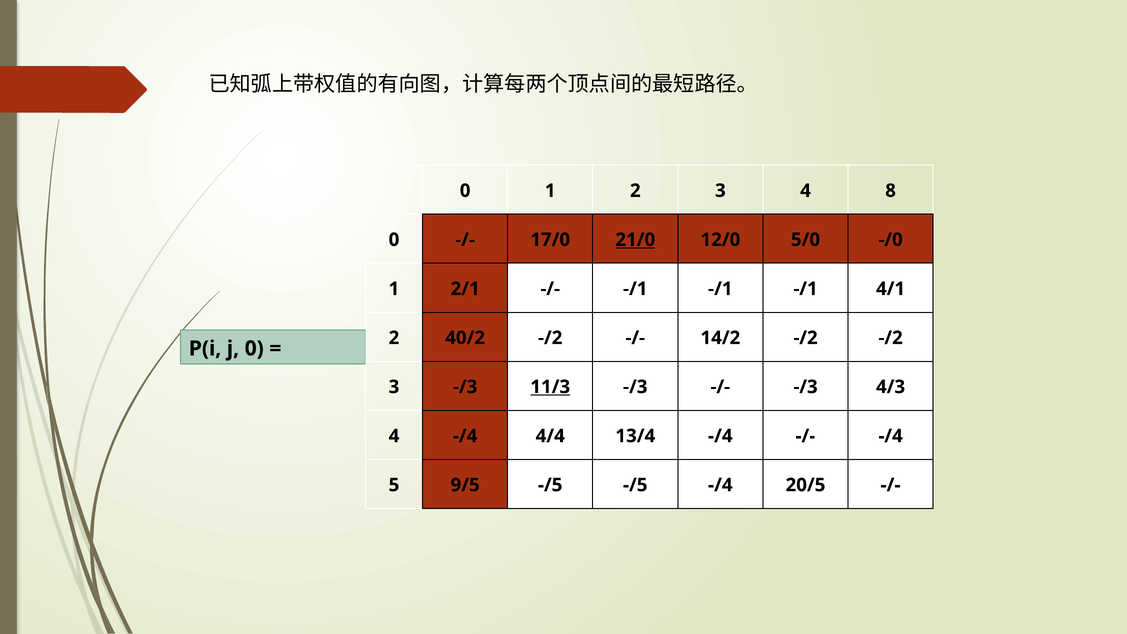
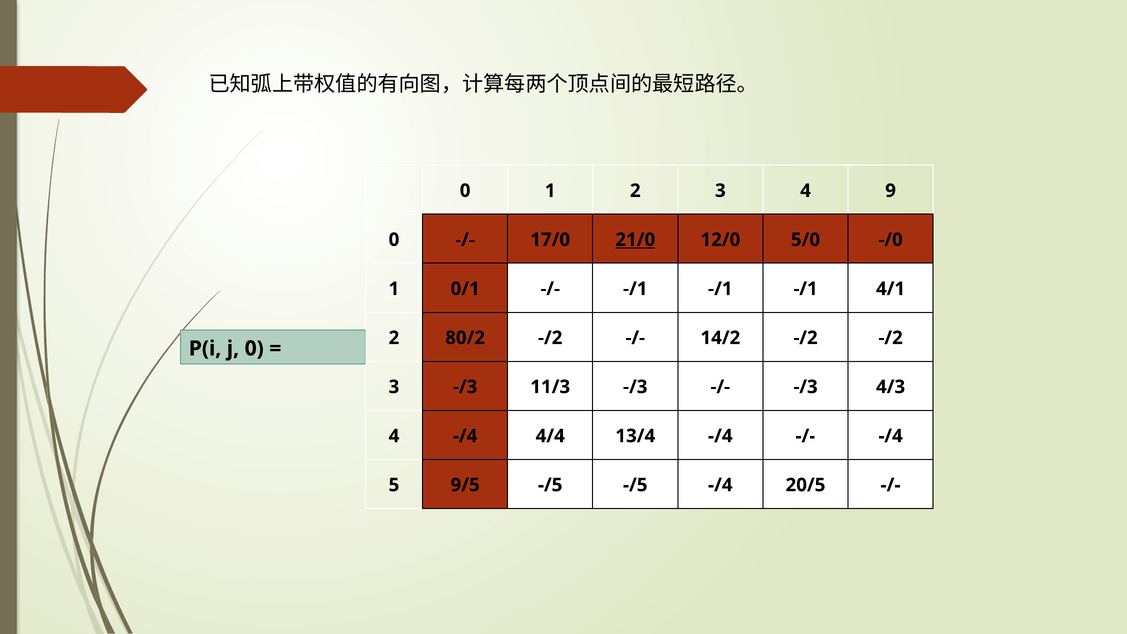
8: 8 -> 9
2/1: 2/1 -> 0/1
40/2: 40/2 -> 80/2
11/3 underline: present -> none
